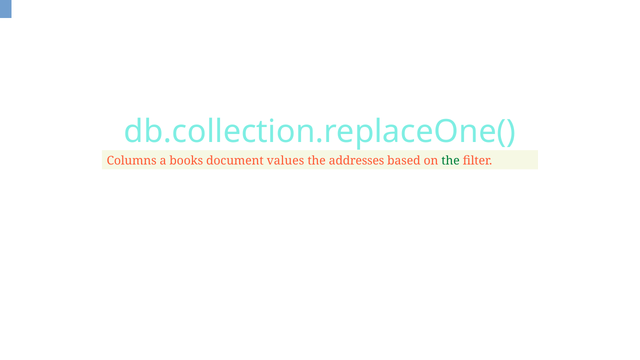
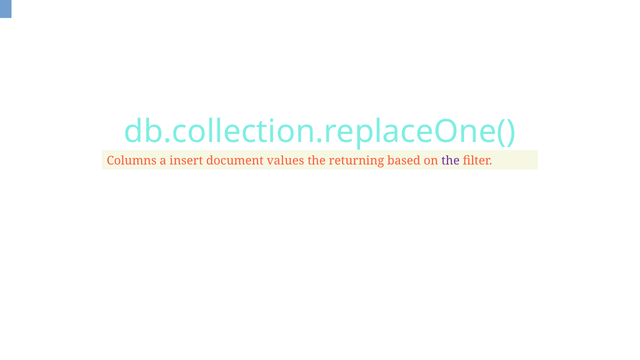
books: books -> insert
addresses: addresses -> returning
the at (451, 161) colour: green -> purple
